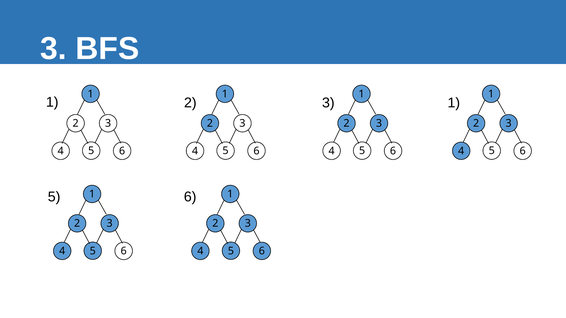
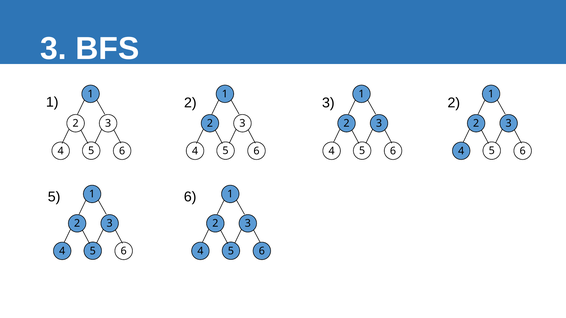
3 1: 1 -> 2
